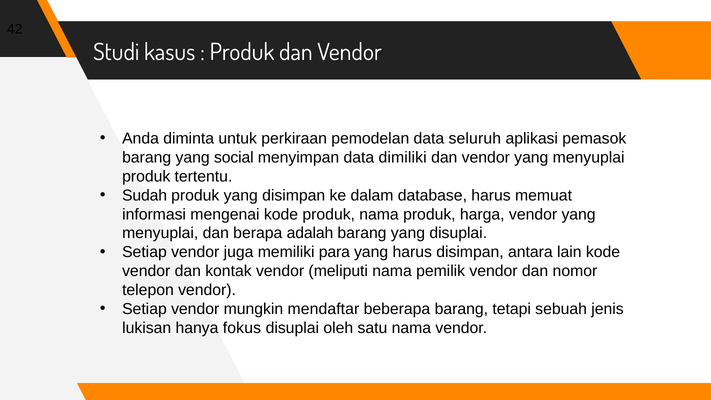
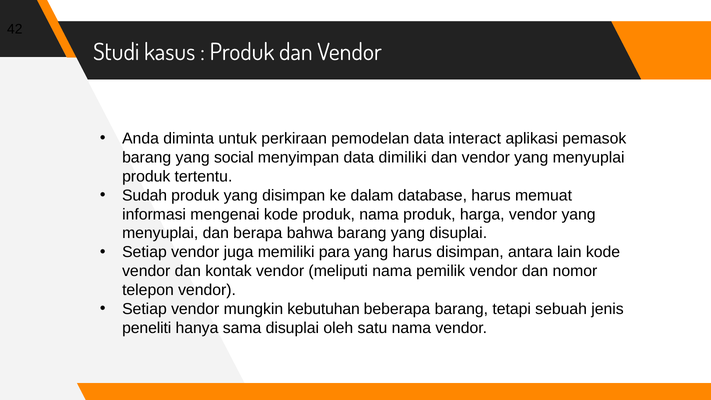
seluruh: seluruh -> interact
adalah: adalah -> bahwa
mendaftar: mendaftar -> kebutuhan
lukisan: lukisan -> peneliti
fokus: fokus -> sama
